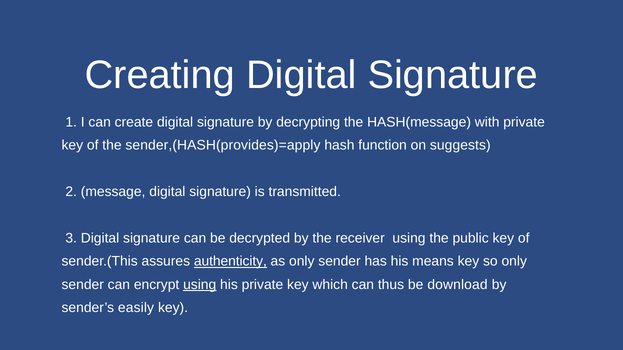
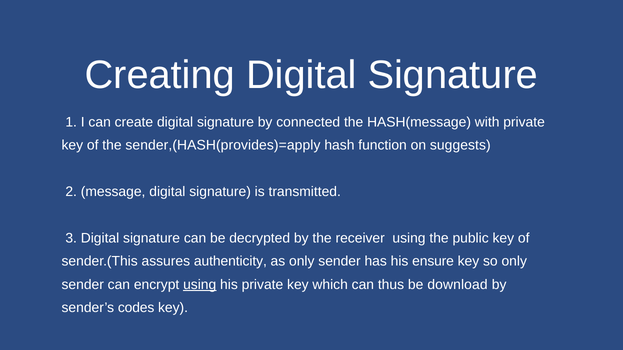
decrypting: decrypting -> connected
authenticity underline: present -> none
means: means -> ensure
easily: easily -> codes
